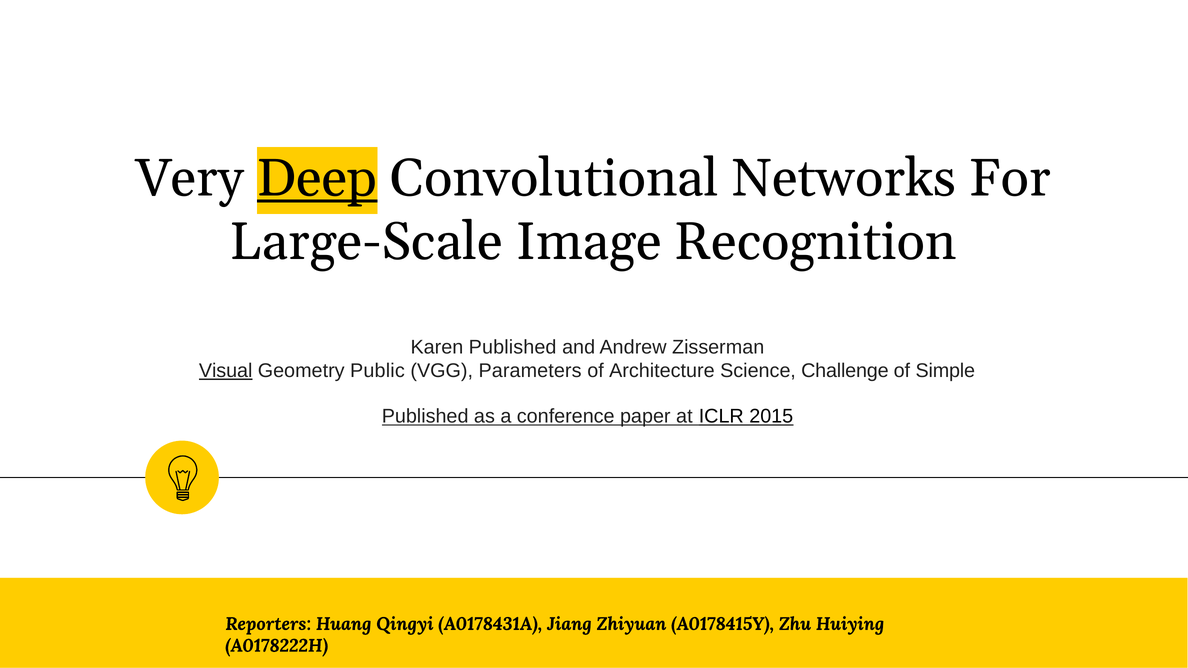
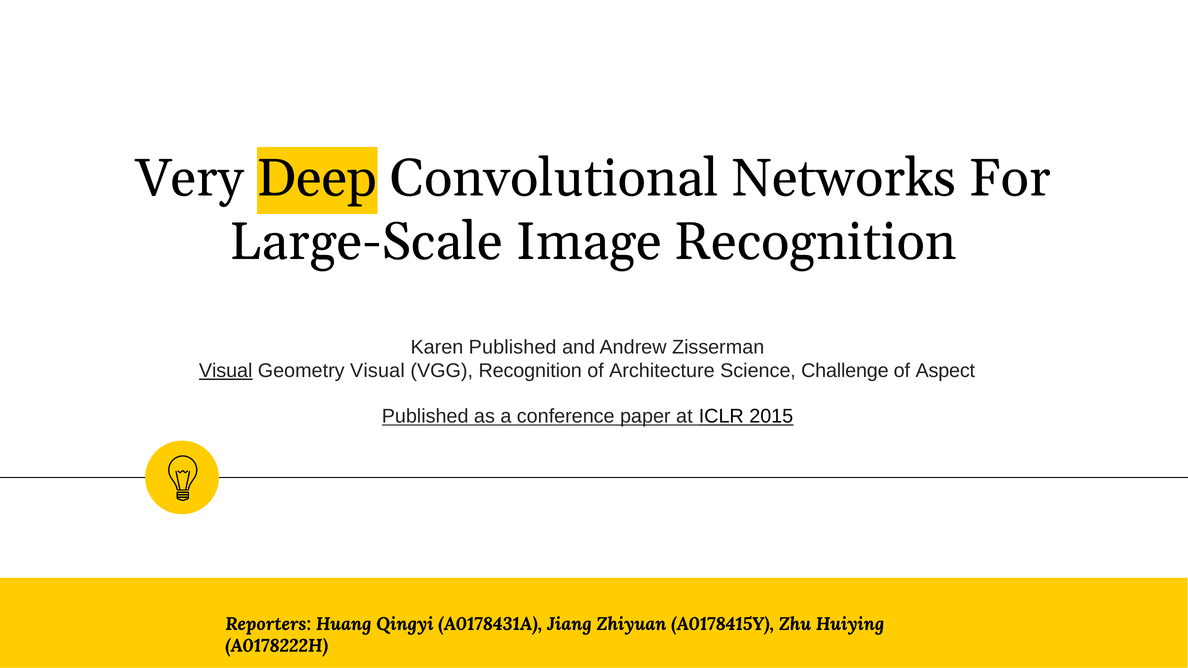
Deep underline: present -> none
Geometry Public: Public -> Visual
VGG Parameters: Parameters -> Recognition
Simple: Simple -> Aspect
